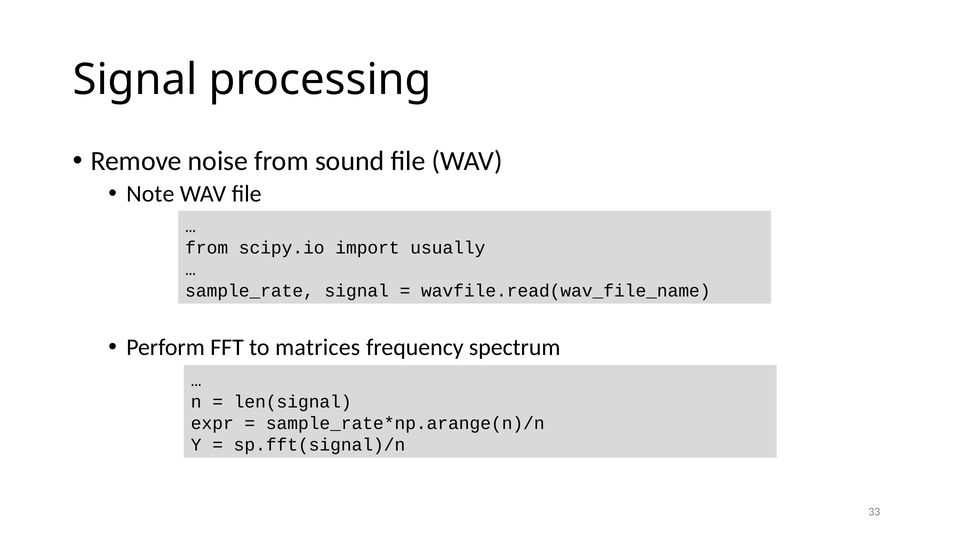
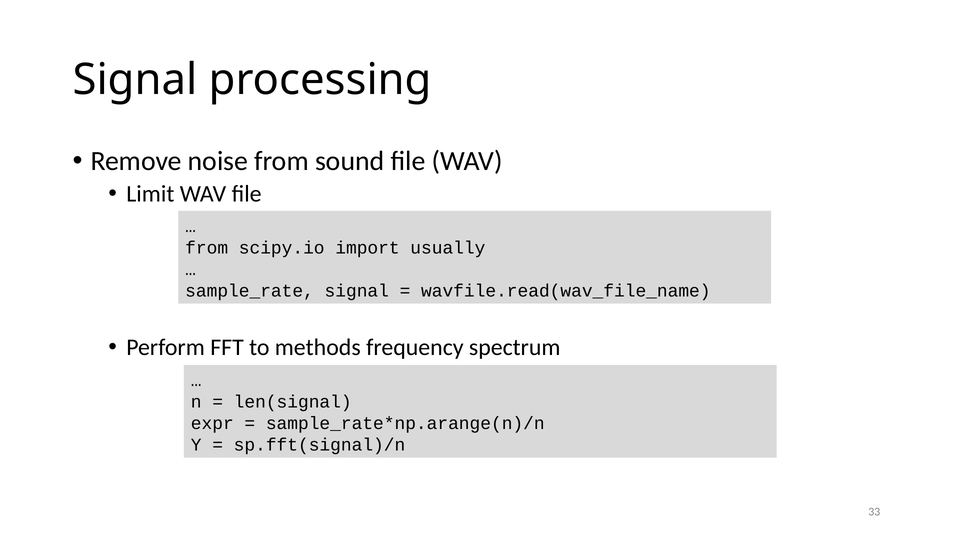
Note: Note -> Limit
matrices: matrices -> methods
